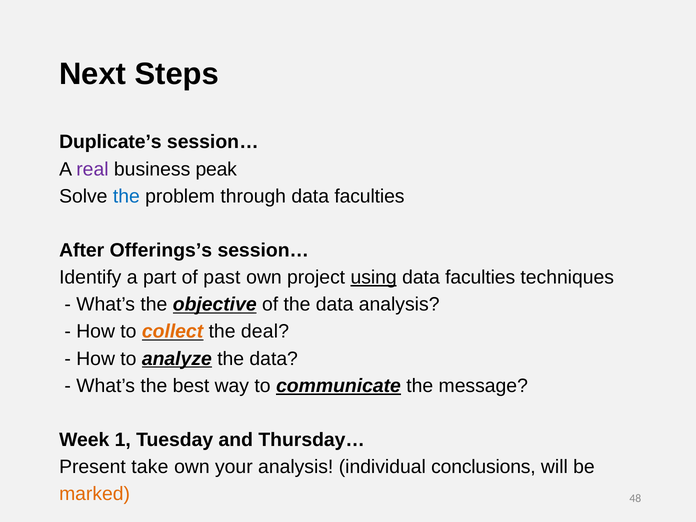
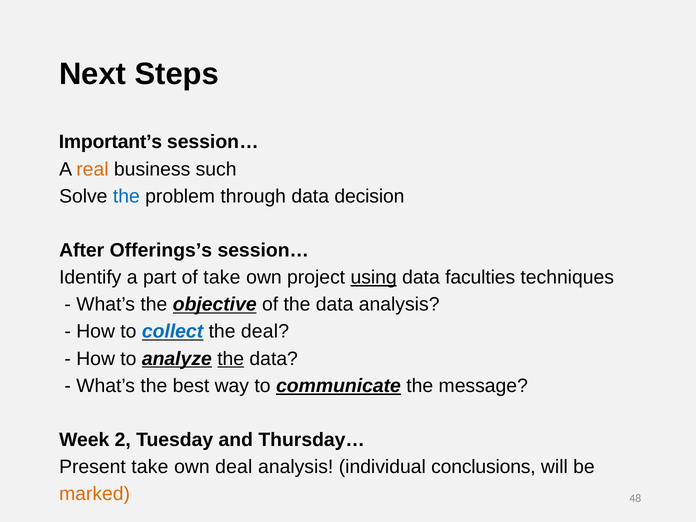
Duplicate’s: Duplicate’s -> Important’s
real colour: purple -> orange
peak: peak -> such
through data faculties: faculties -> decision
of past: past -> take
collect colour: orange -> blue
the at (231, 359) underline: none -> present
1: 1 -> 2
own your: your -> deal
